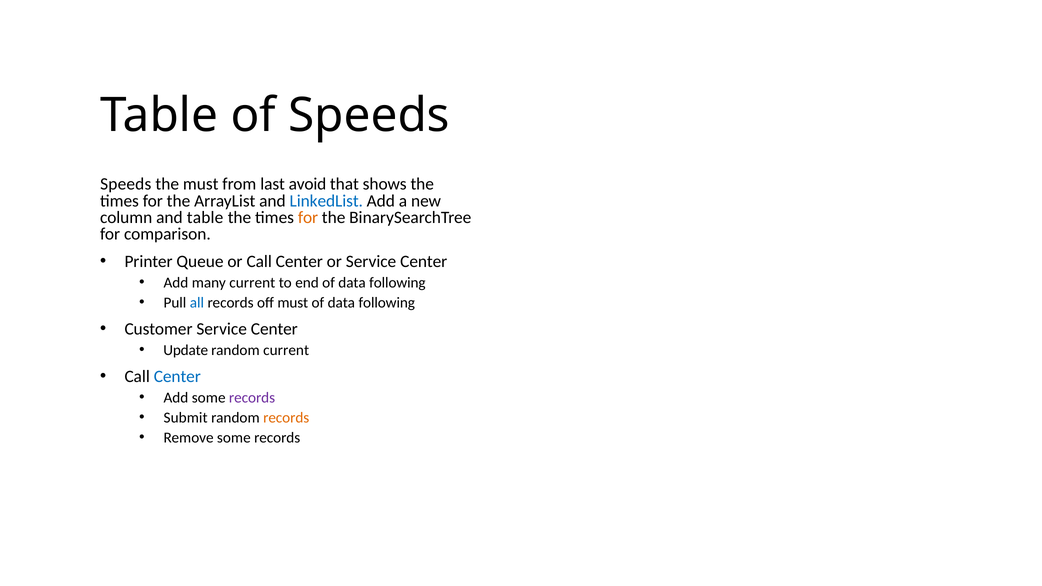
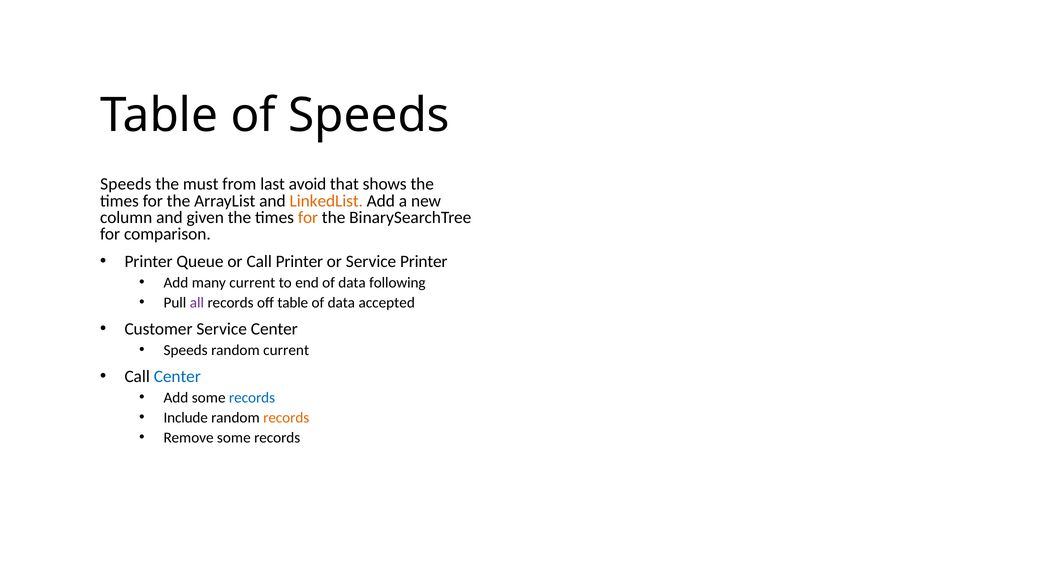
LinkedList colour: blue -> orange
and table: table -> given
or Call Center: Center -> Printer
or Service Center: Center -> Printer
all colour: blue -> purple
off must: must -> table
following at (387, 303): following -> accepted
Update at (186, 350): Update -> Speeds
records at (252, 398) colour: purple -> blue
Submit: Submit -> Include
